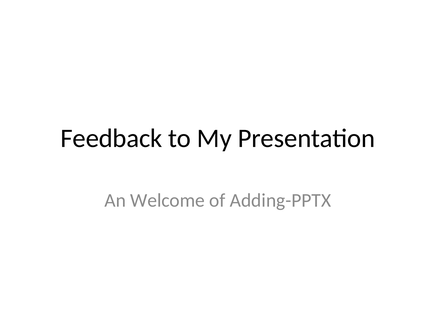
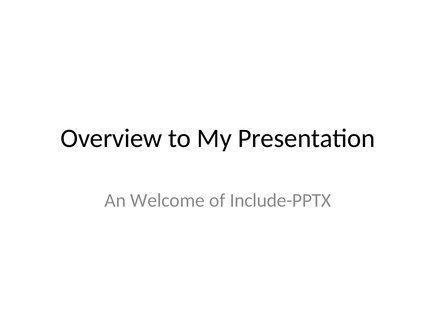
Feedback: Feedback -> Overview
Adding-PPTX: Adding-PPTX -> Include-PPTX
